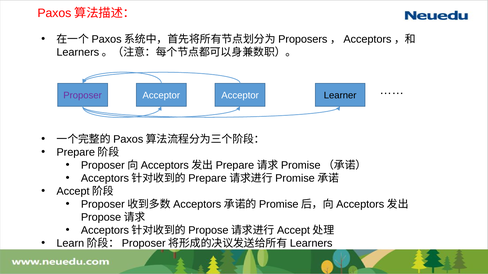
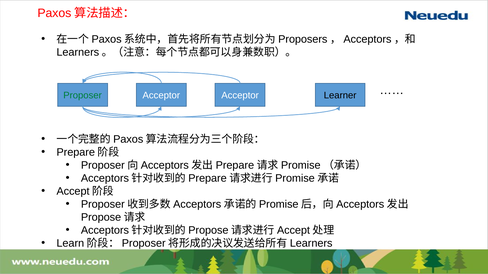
Proposer colour: purple -> green
